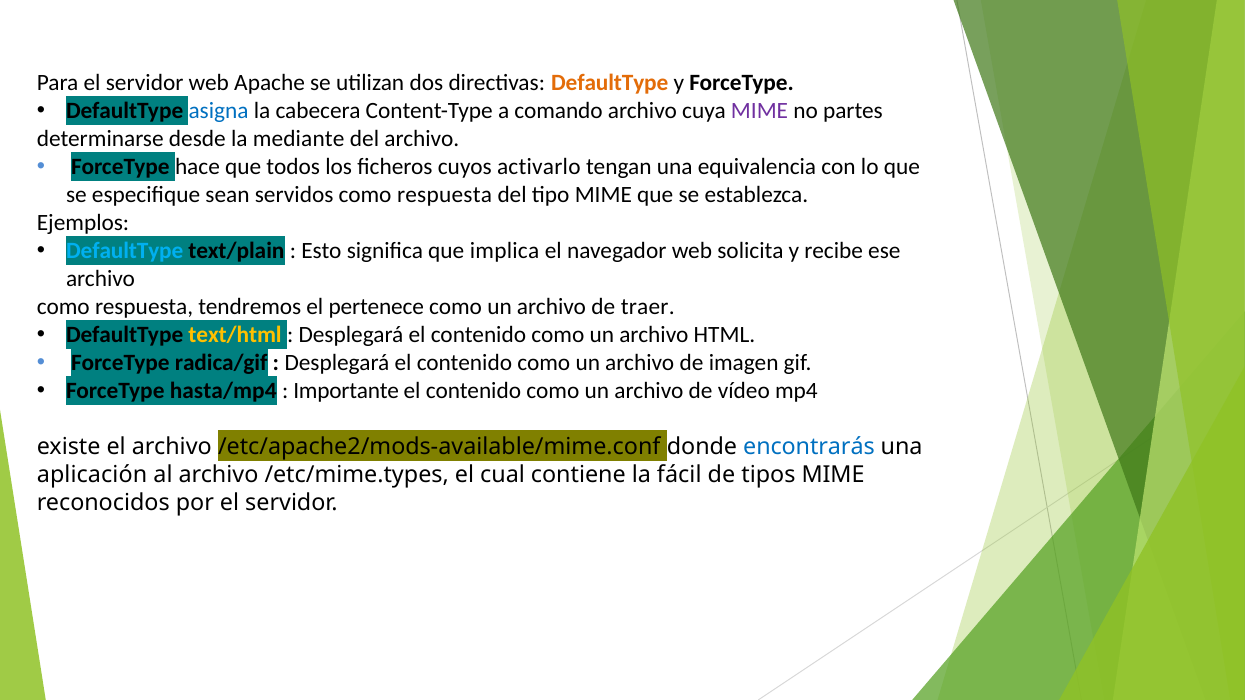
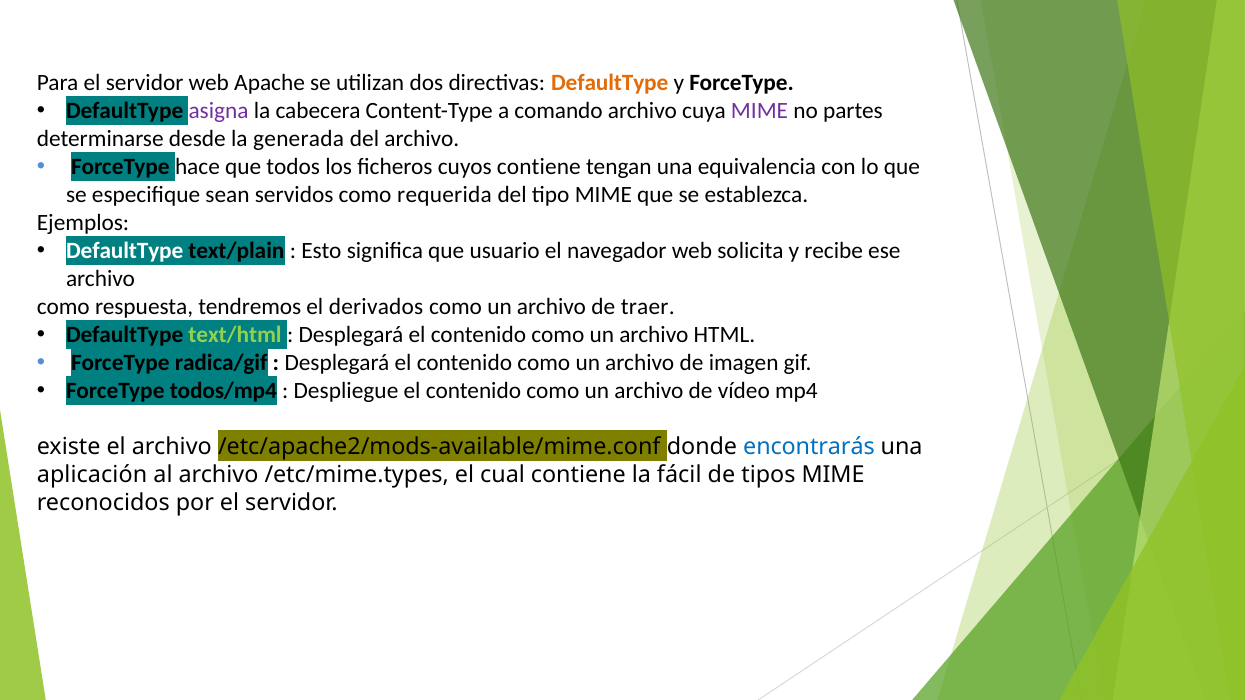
asigna colour: blue -> purple
mediante: mediante -> generada
cuyos activarlo: activarlo -> contiene
servidos como respuesta: respuesta -> requerida
DefaultType at (125, 251) colour: light blue -> white
implica: implica -> usuario
pertenece: pertenece -> derivados
text/html colour: yellow -> light green
hasta/mp4: hasta/mp4 -> todos/mp4
Importante: Importante -> Despliegue
